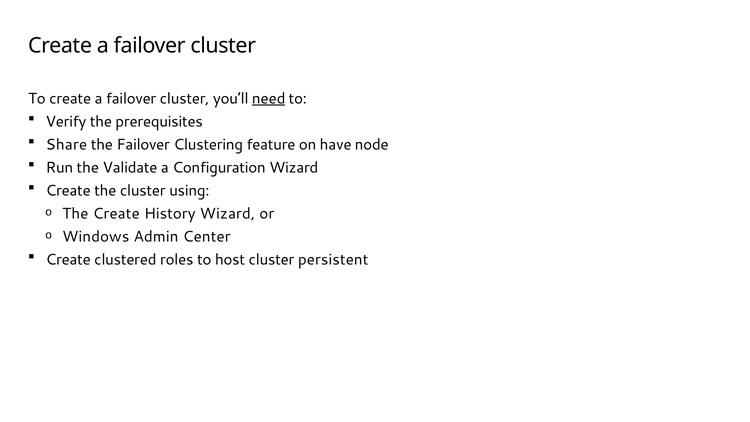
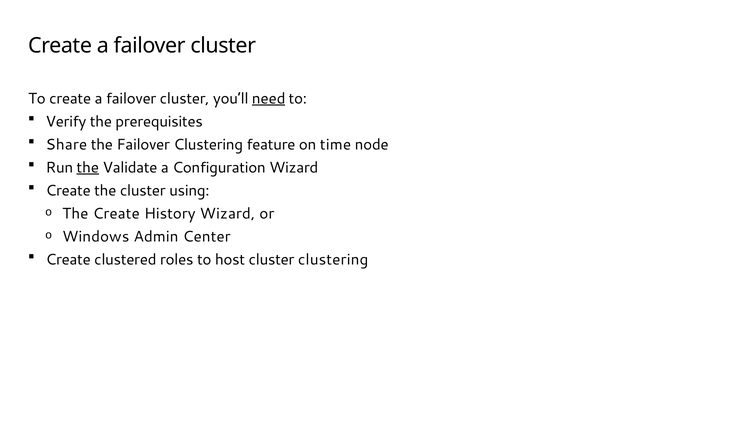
have: have -> time
the at (88, 168) underline: none -> present
cluster persistent: persistent -> clustering
